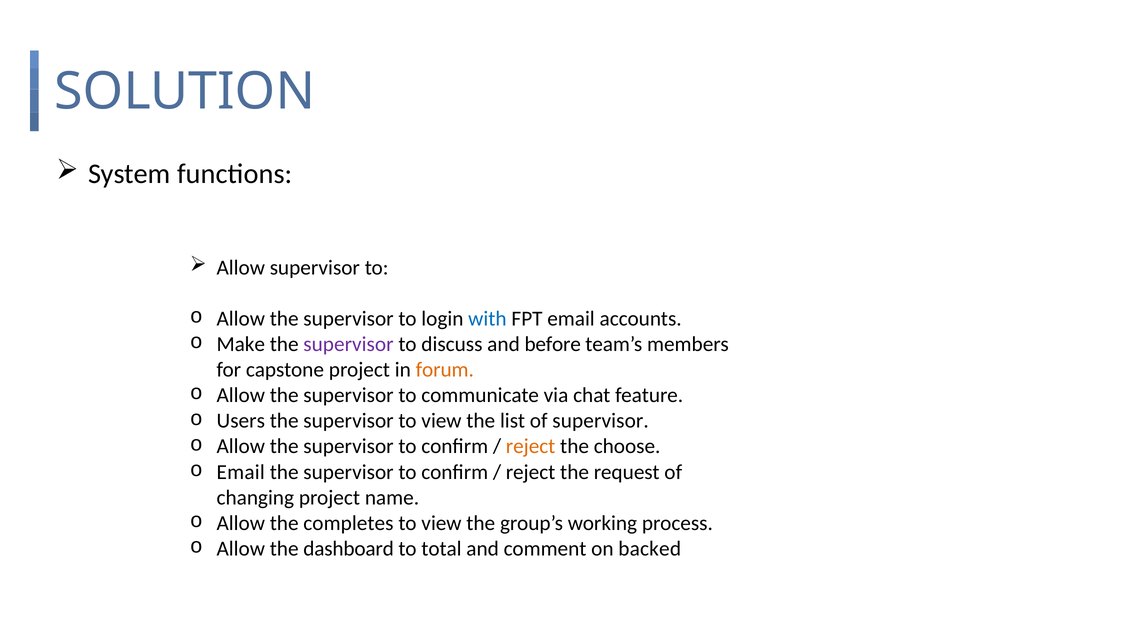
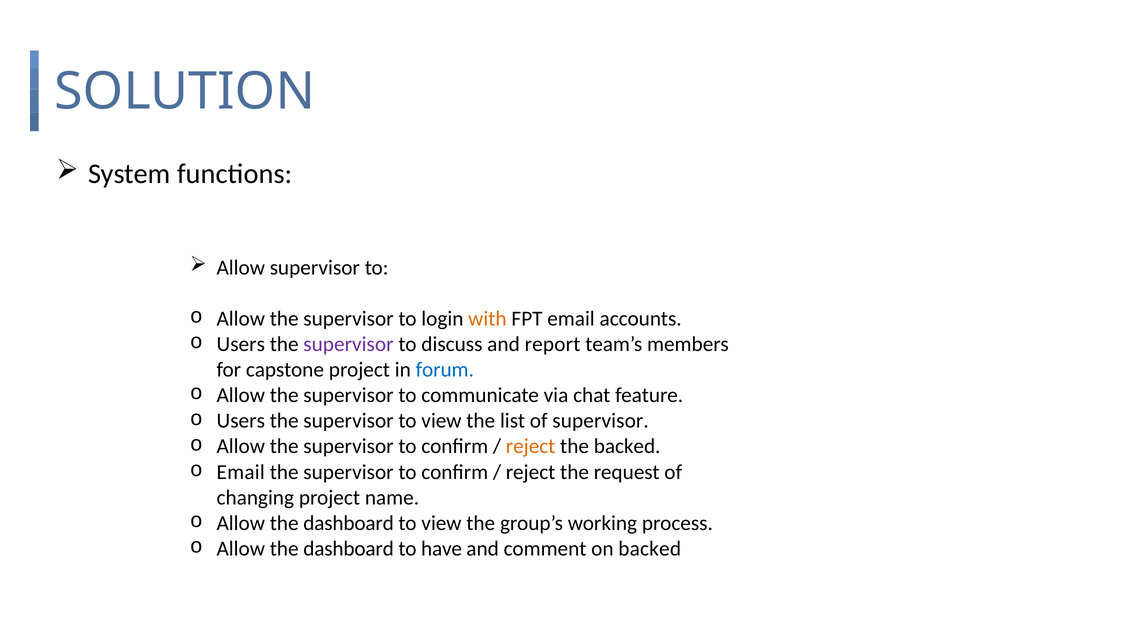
with colour: blue -> orange
Make at (241, 344): Make -> Users
before: before -> report
forum colour: orange -> blue
the choose: choose -> backed
completes at (348, 523): completes -> dashboard
total: total -> have
